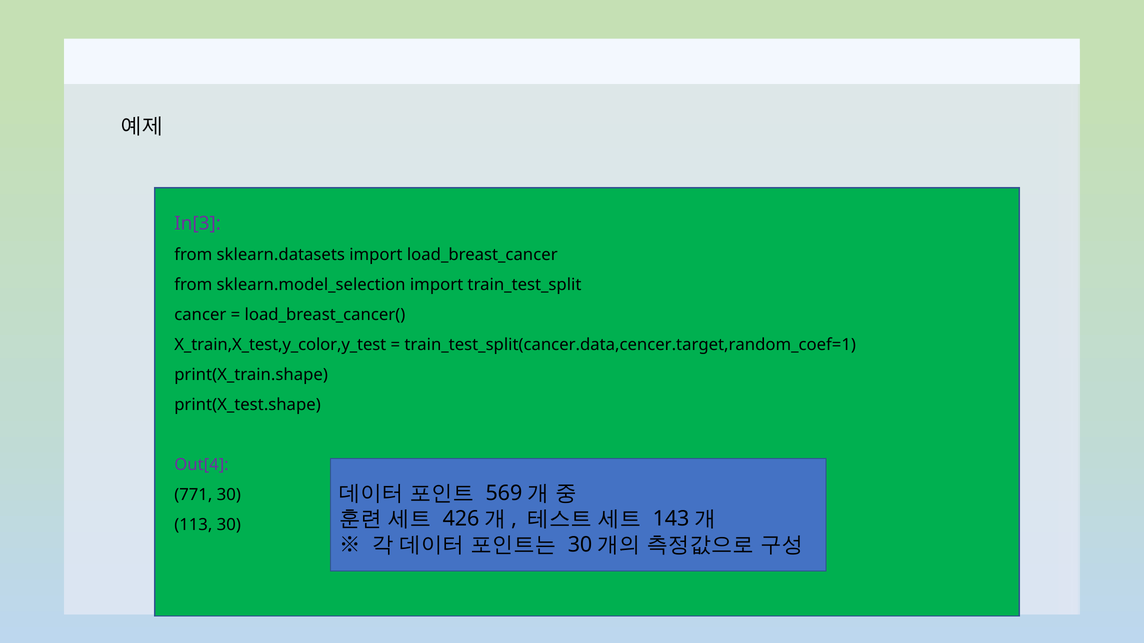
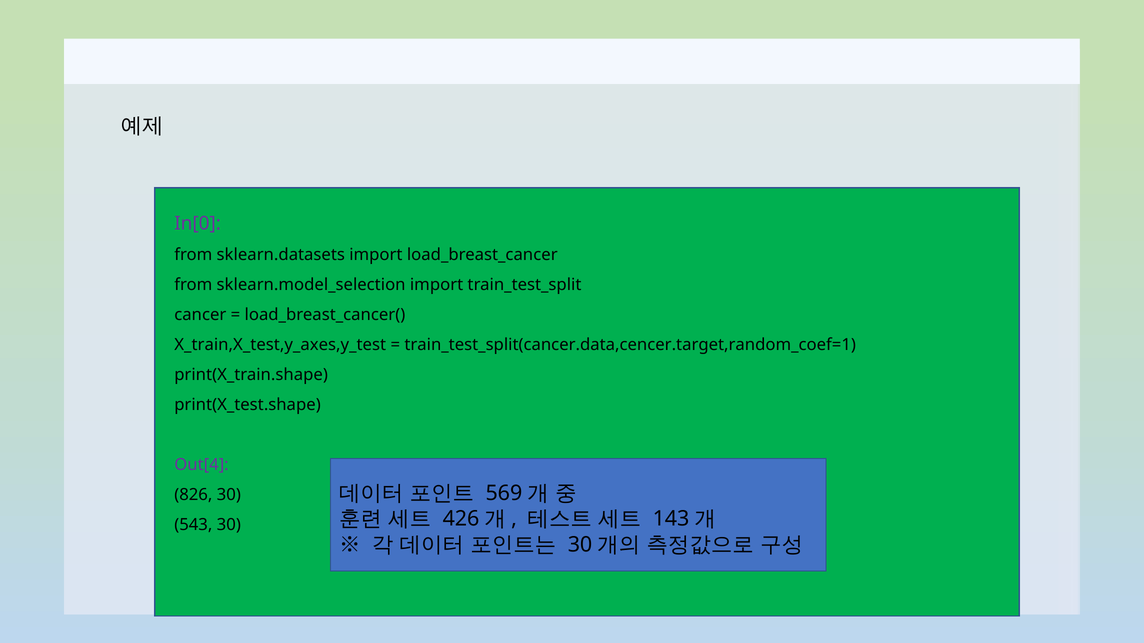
In[3: In[3 -> In[0
X_train,X_test,y_color,y_test: X_train,X_test,y_color,y_test -> X_train,X_test,y_axes,y_test
771: 771 -> 826
113: 113 -> 543
